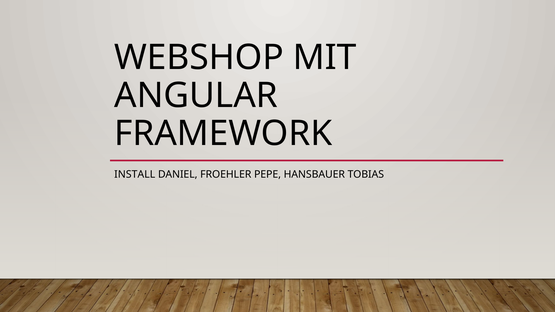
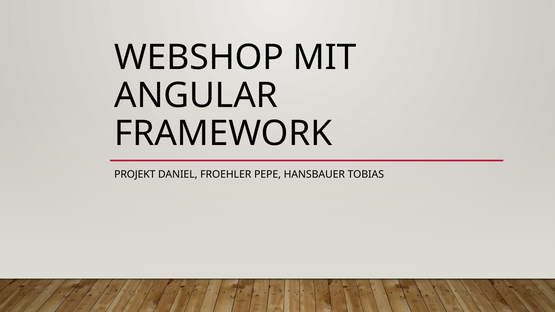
INSTALL: INSTALL -> PROJEKT
